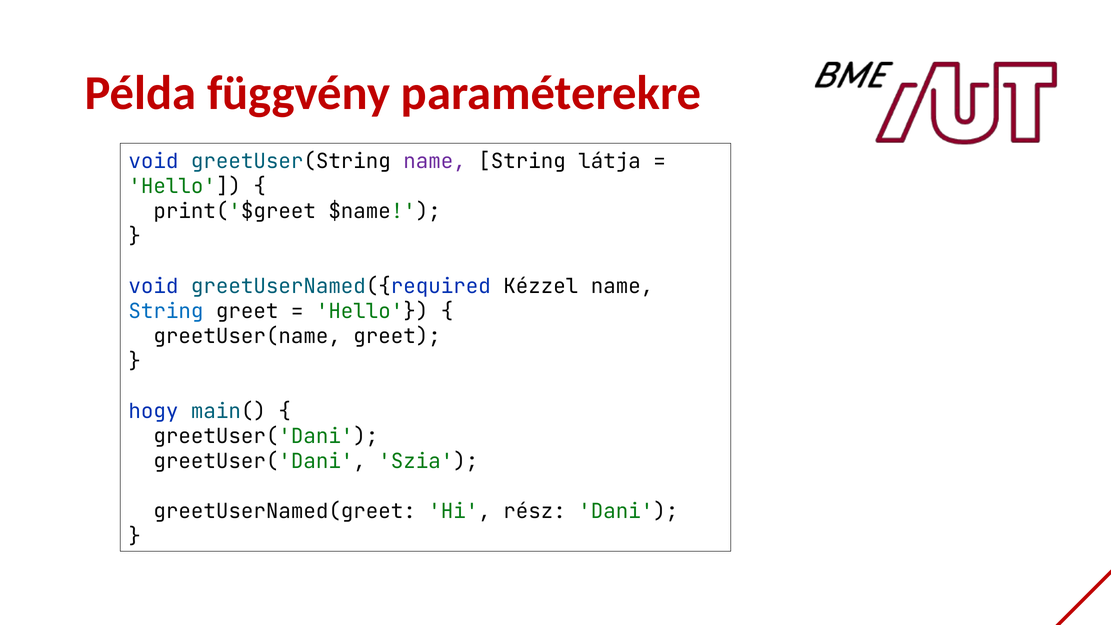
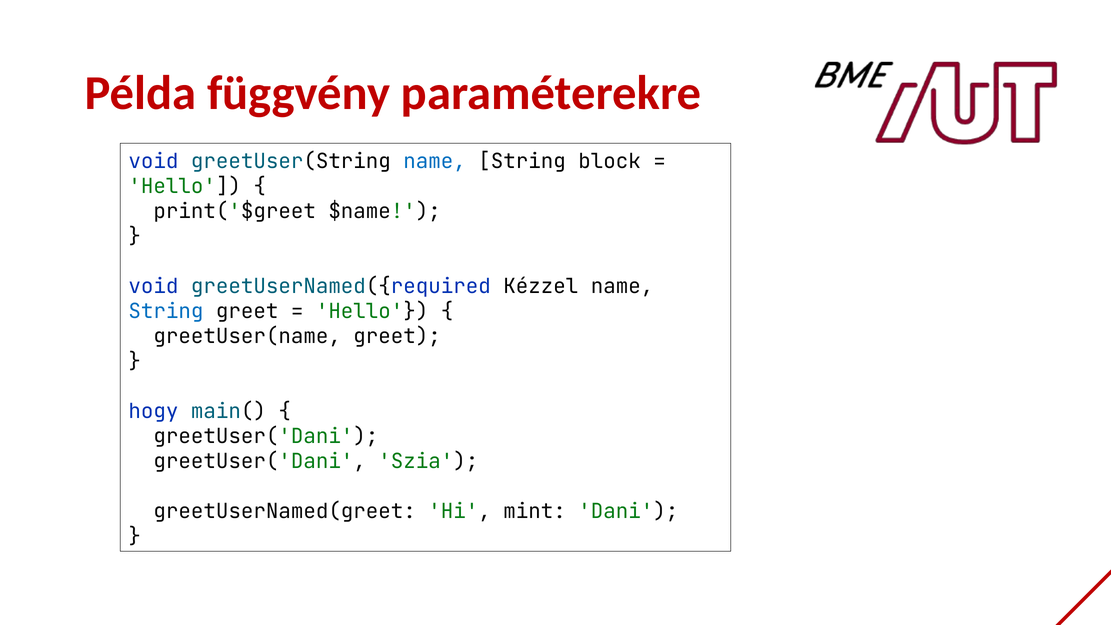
name at (435, 161) colour: purple -> blue
látja: látja -> block
rész: rész -> mint
